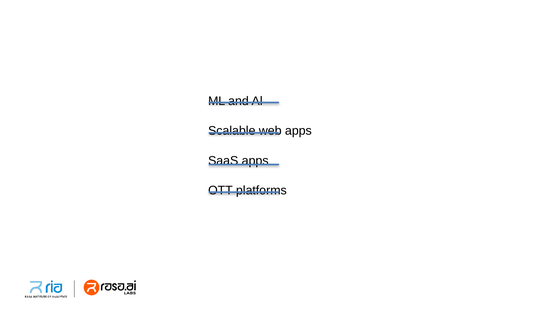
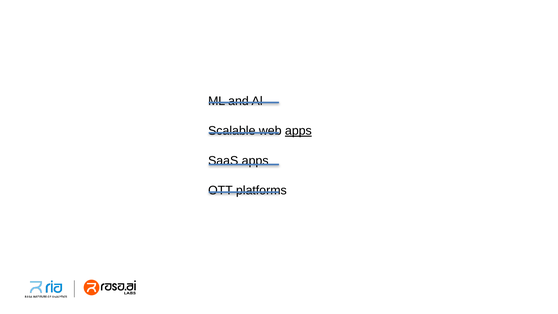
apps at (298, 131) underline: none -> present
